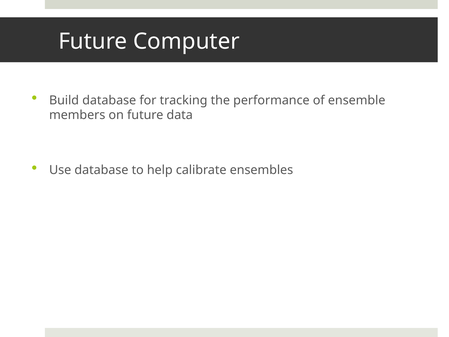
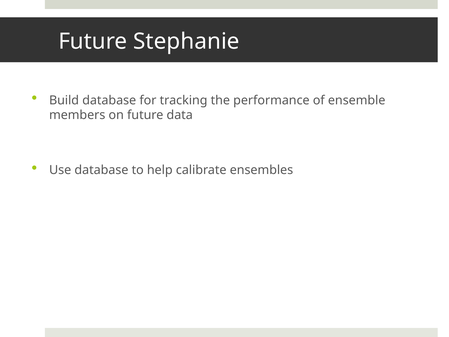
Computer: Computer -> Stephanie
